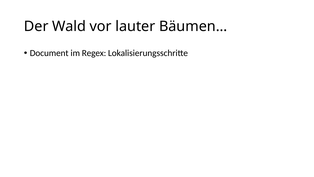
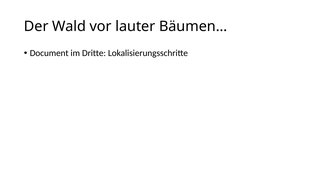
Regex: Regex -> Dritte
